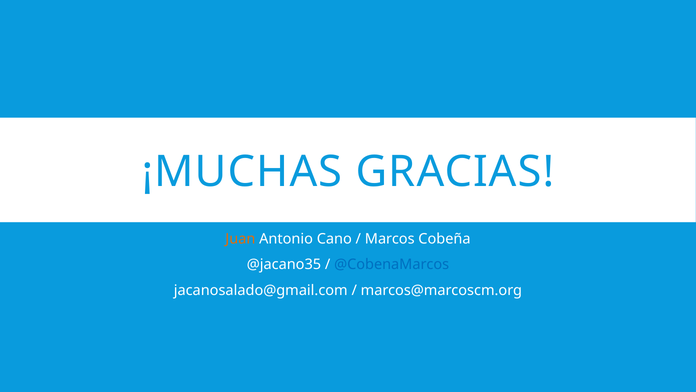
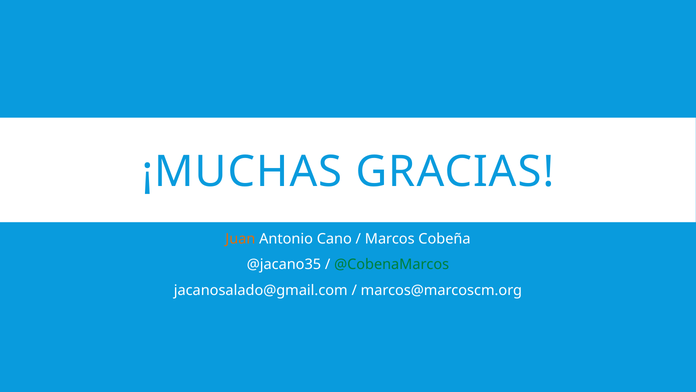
@CobenaMarcos colour: blue -> green
